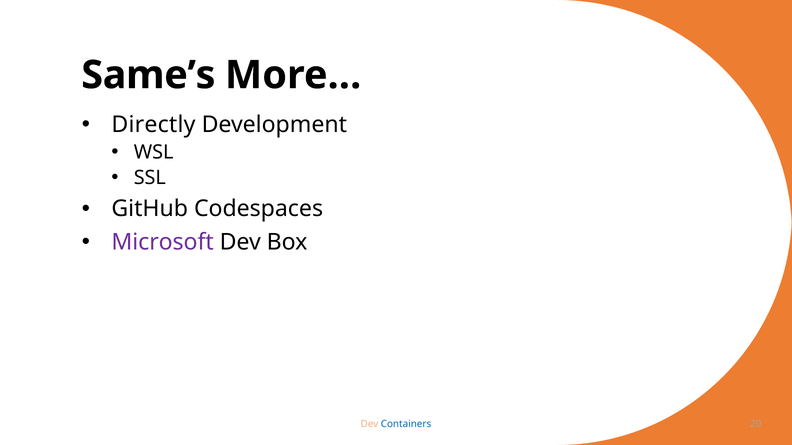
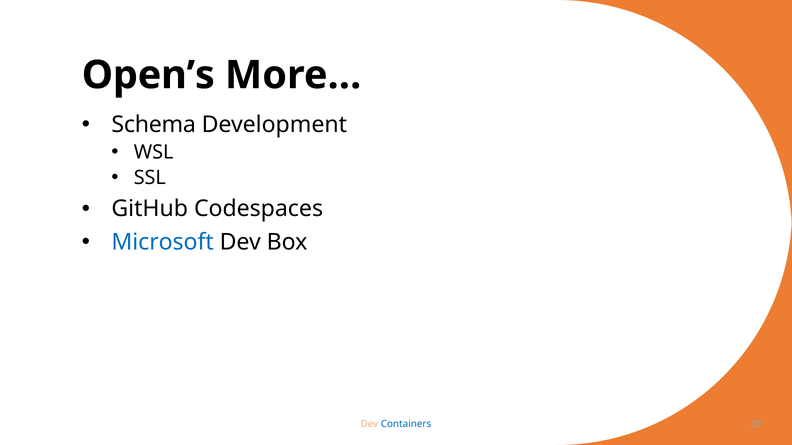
Same’s: Same’s -> Open’s
Directly: Directly -> Schema
Microsoft colour: purple -> blue
